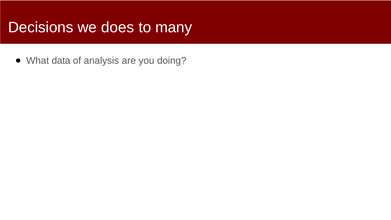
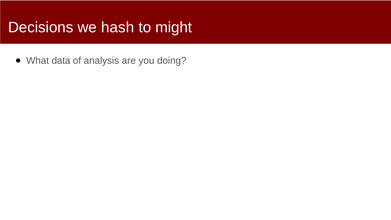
does: does -> hash
many: many -> might
